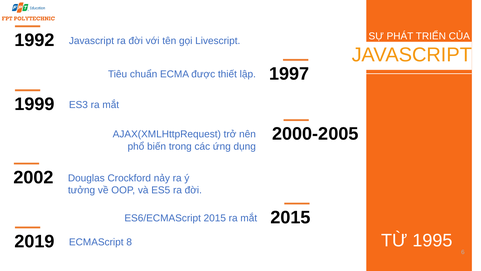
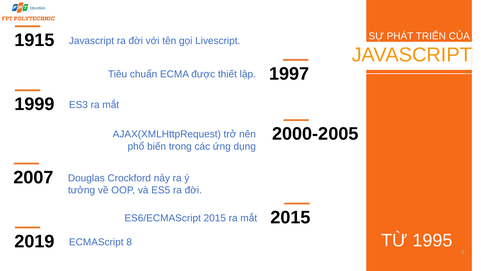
1992: 1992 -> 1915
2002: 2002 -> 2007
